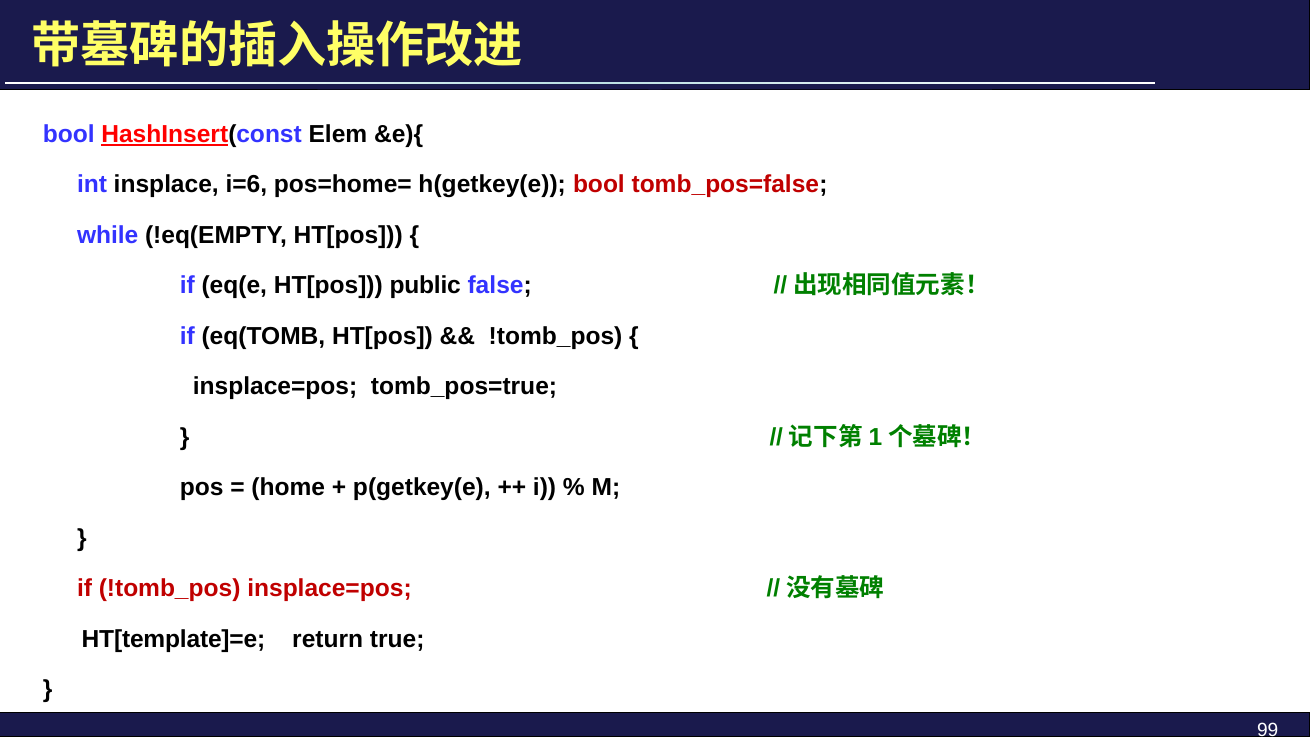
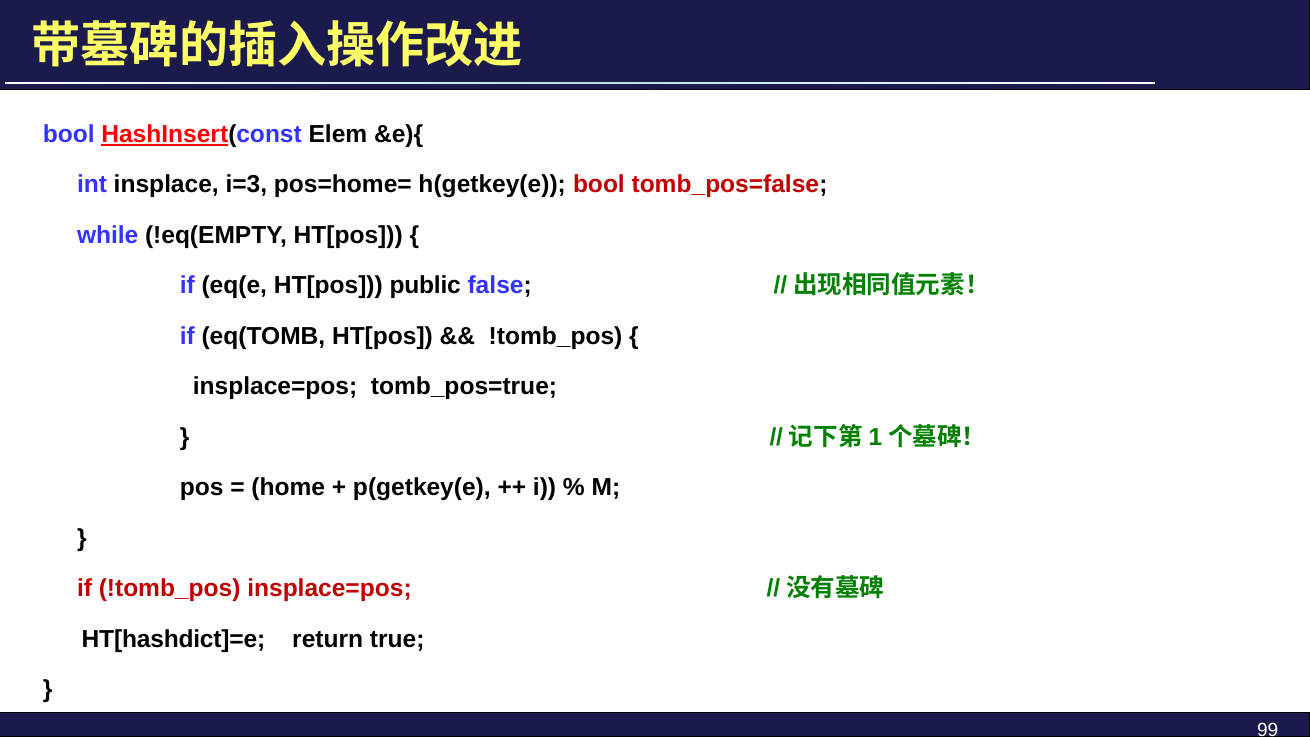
i=6: i=6 -> i=3
HT[template]=e: HT[template]=e -> HT[hashdict]=e
